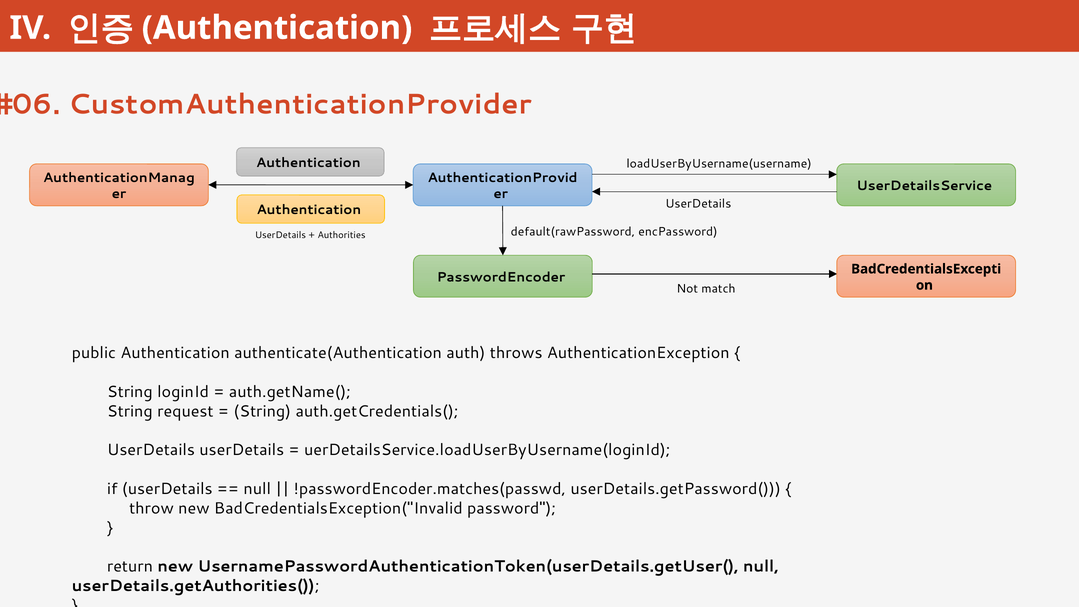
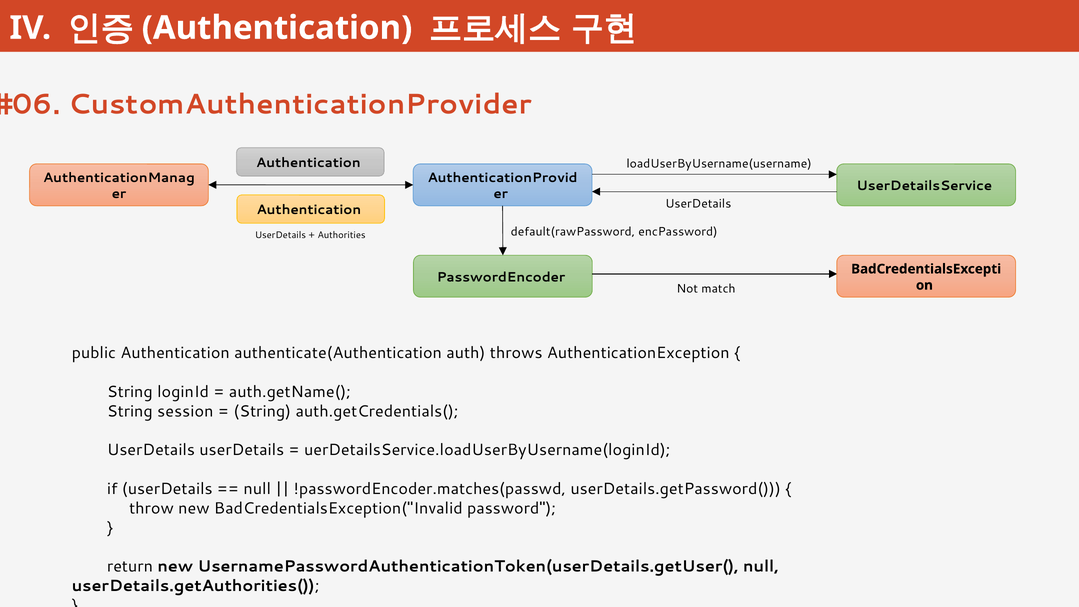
request: request -> session
